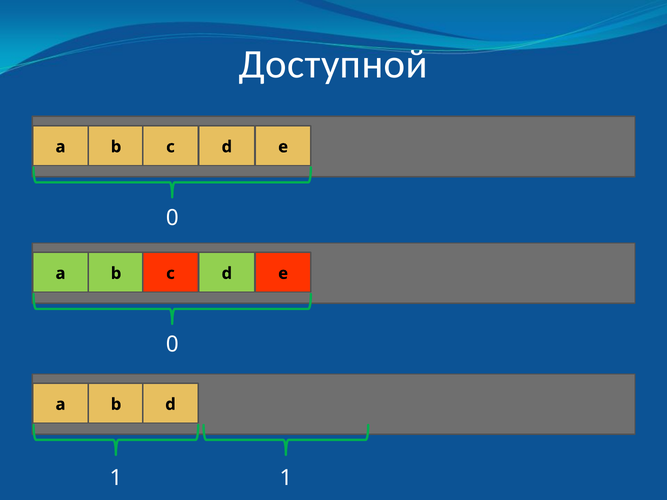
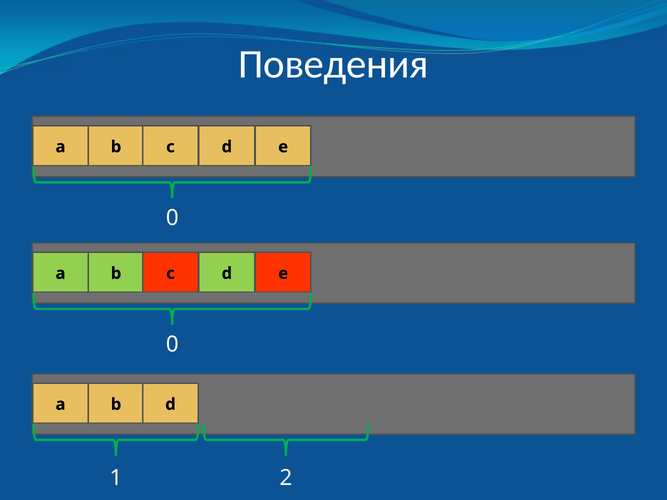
Доступной: Доступной -> Поведения
1 1: 1 -> 2
